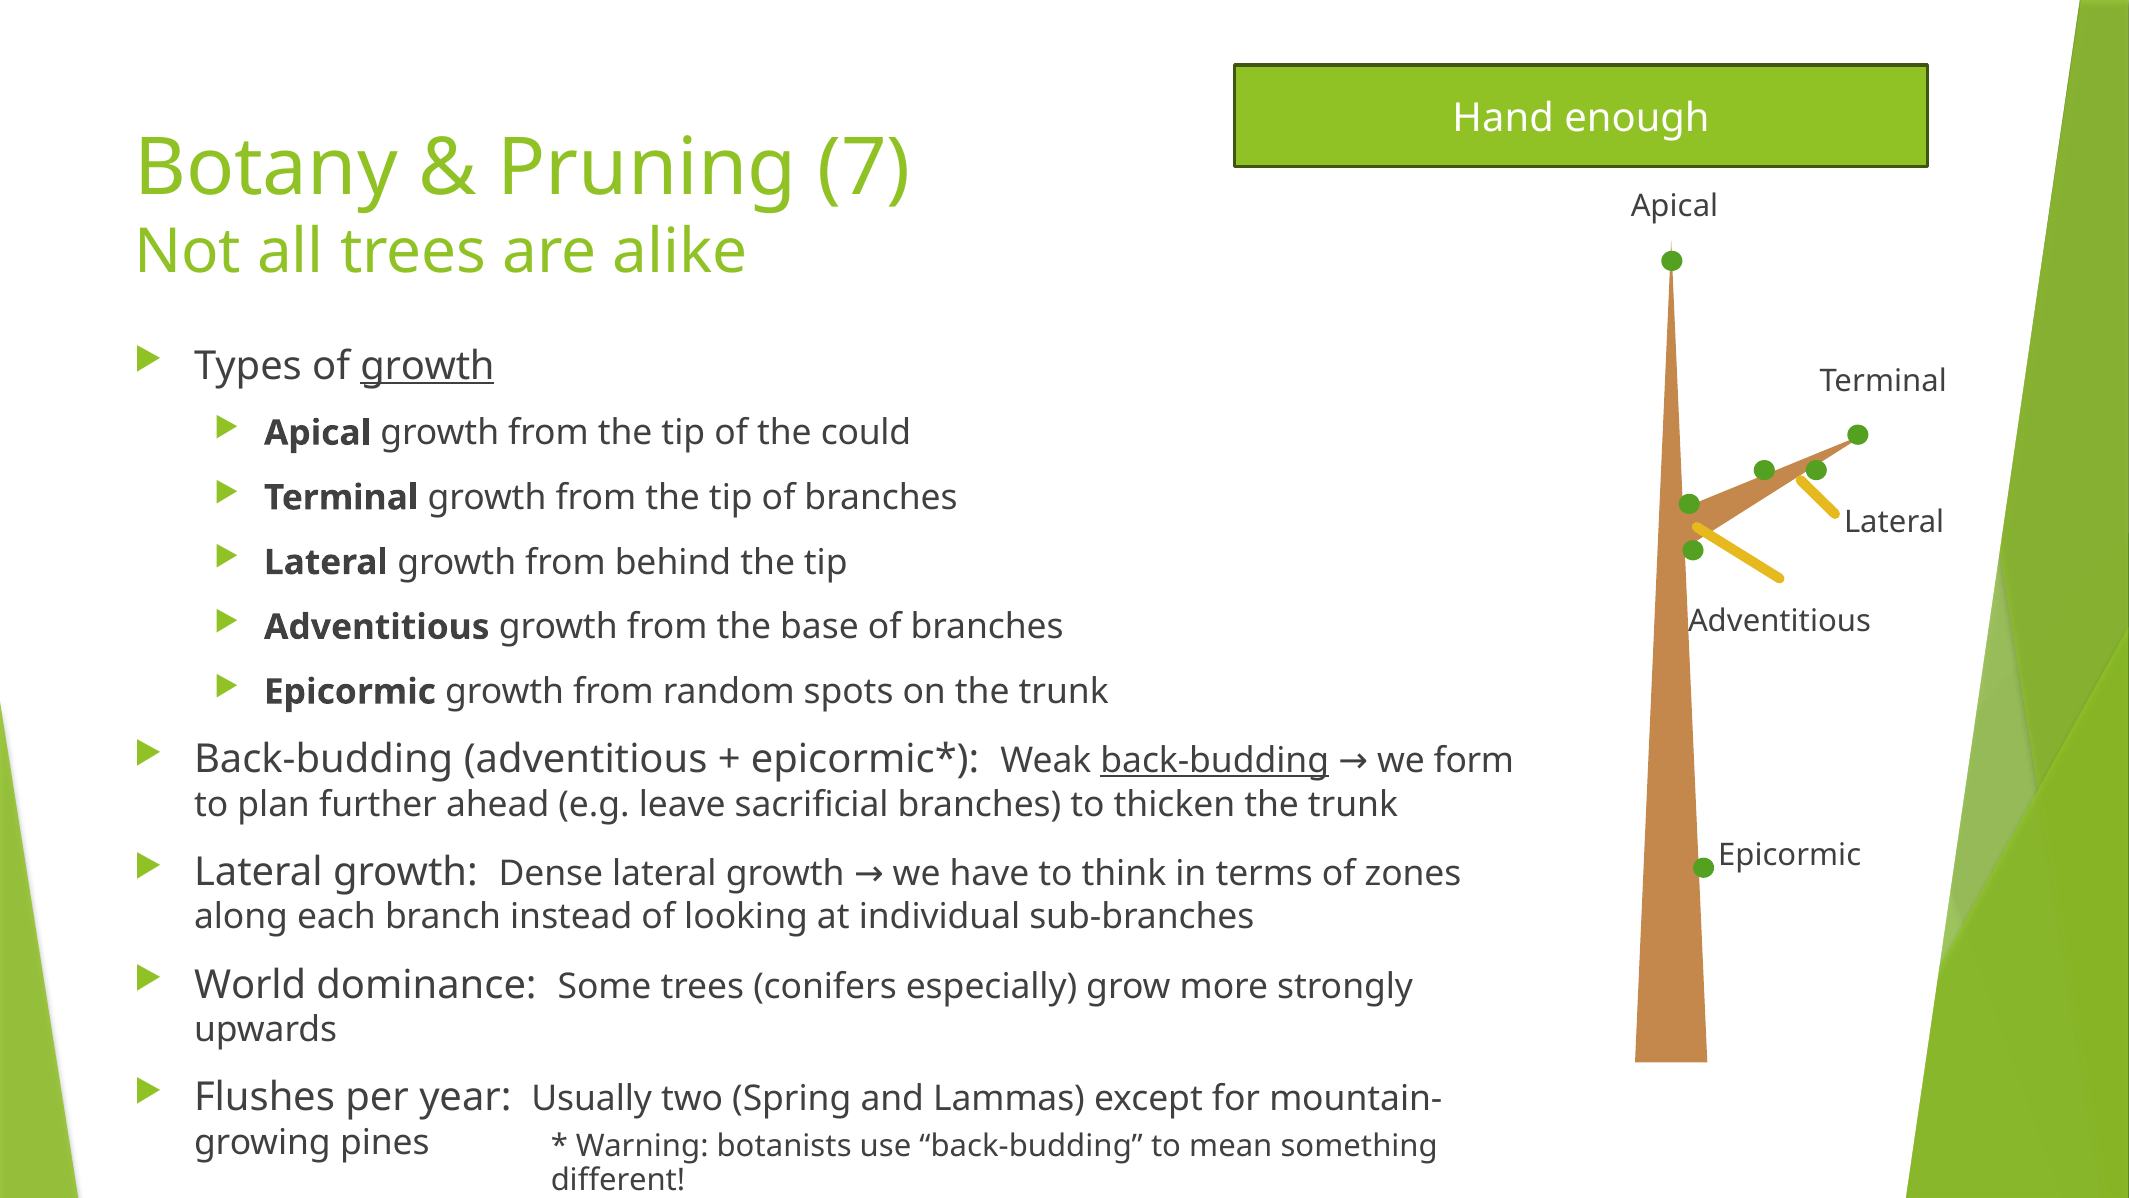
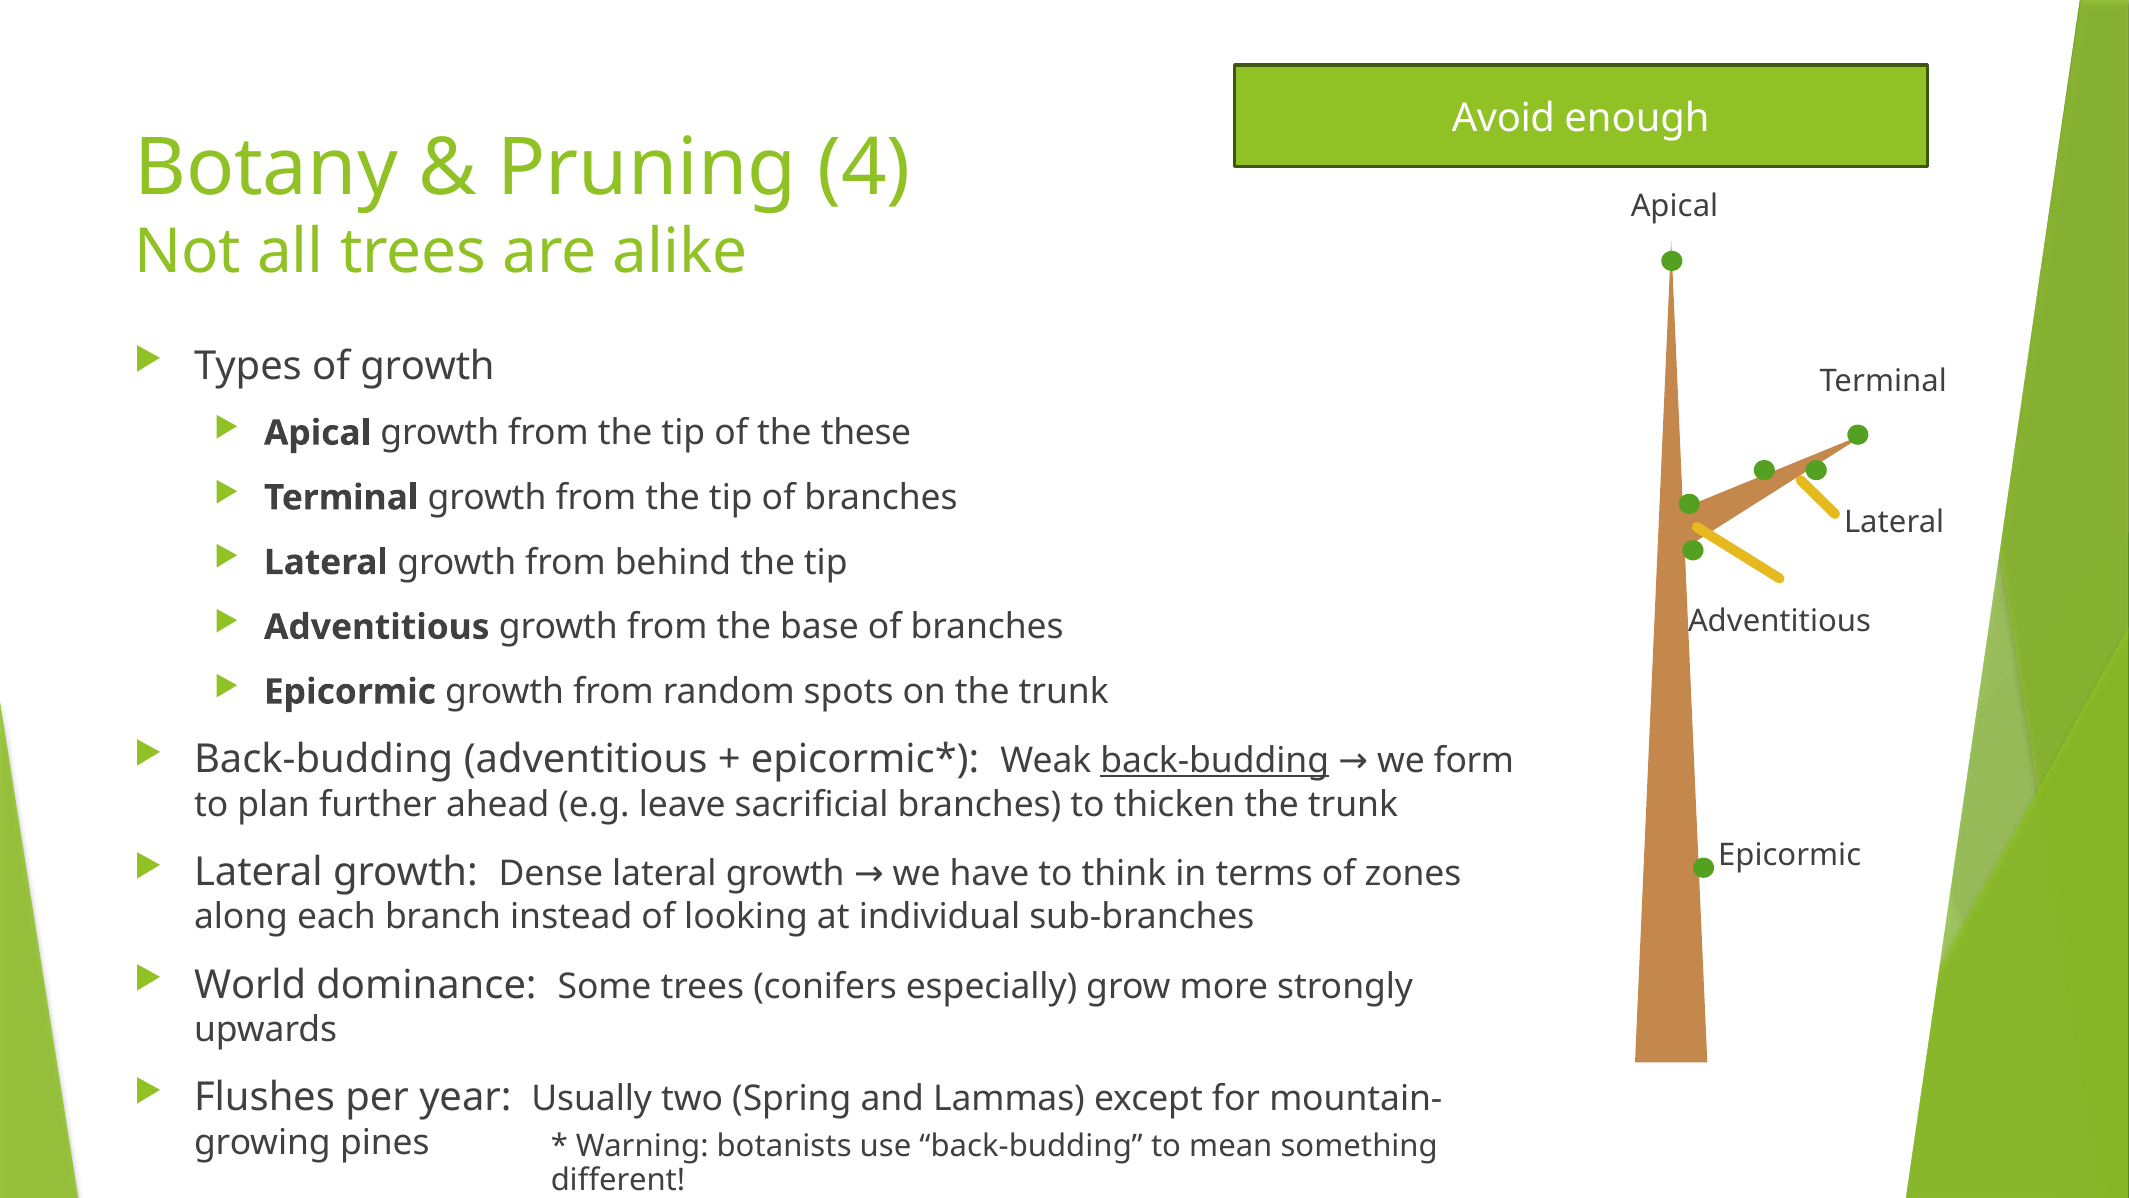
Hand: Hand -> Avoid
7: 7 -> 4
growth at (427, 366) underline: present -> none
could: could -> these
